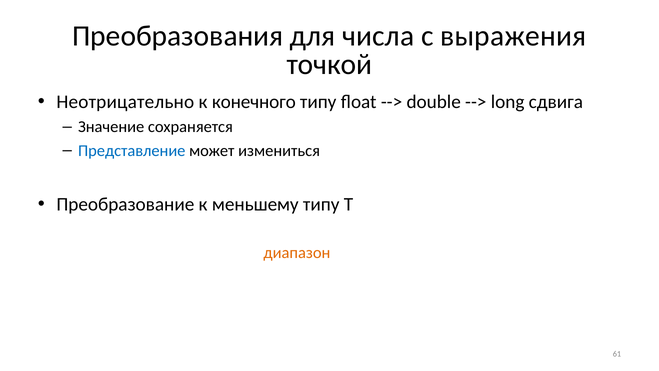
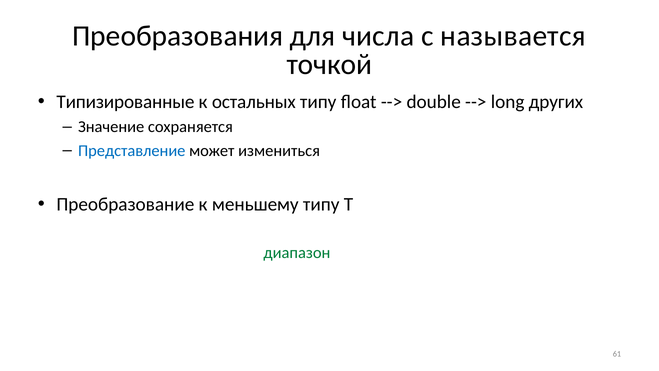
выражения: выражения -> называется
Неотрицательно: Неотрицательно -> Типизированные
конечного: конечного -> остальных
сдвига: сдвига -> других
диапазон at (297, 253) colour: orange -> green
